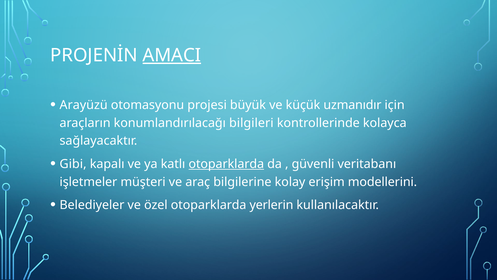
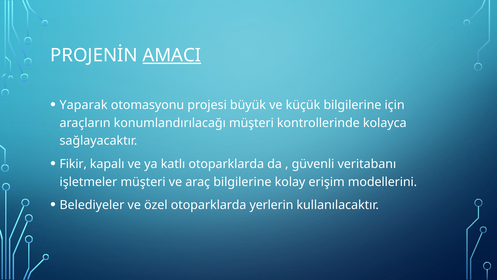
Arayüzü: Arayüzü -> Yaparak
küçük uzmanıdır: uzmanıdır -> bilgilerine
konumlandırılacağı bilgileri: bilgileri -> müşteri
Gibi: Gibi -> Fikir
otoparklarda at (226, 164) underline: present -> none
